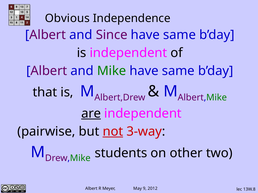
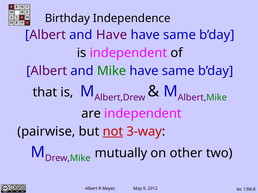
Obvious: Obvious -> Birthday
and Since: Since -> Have
are underline: present -> none
students: students -> mutually
